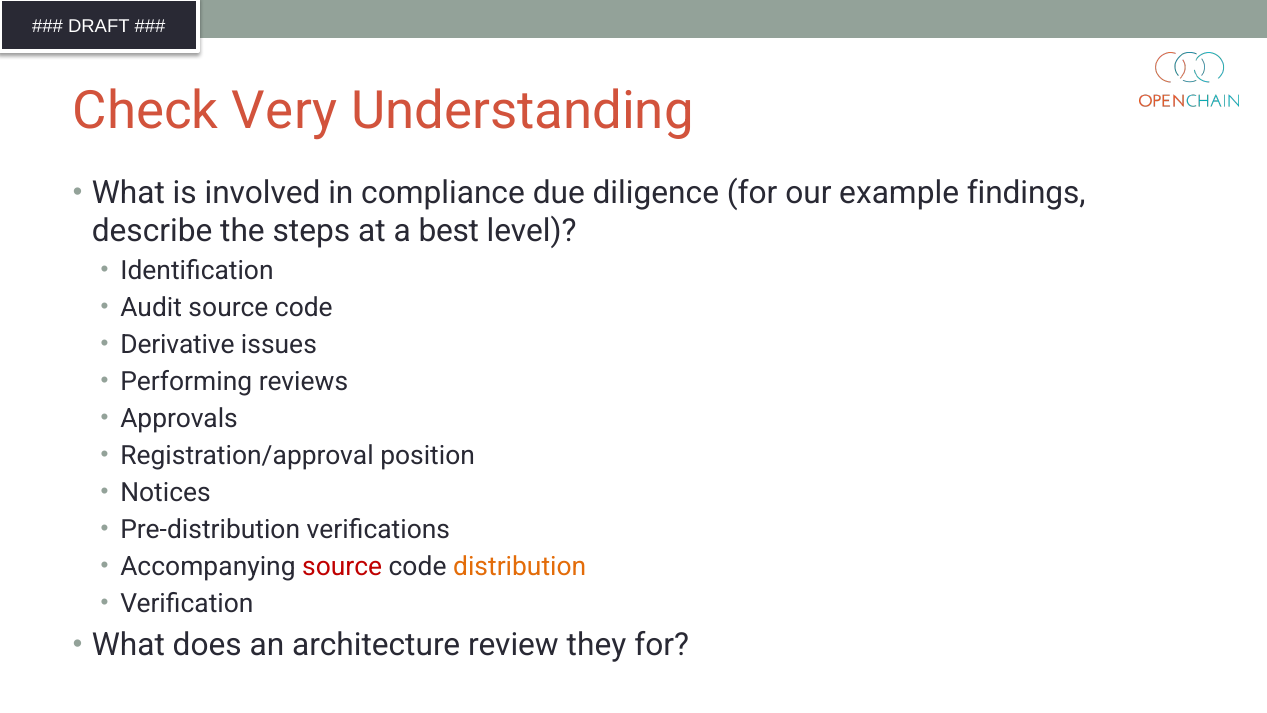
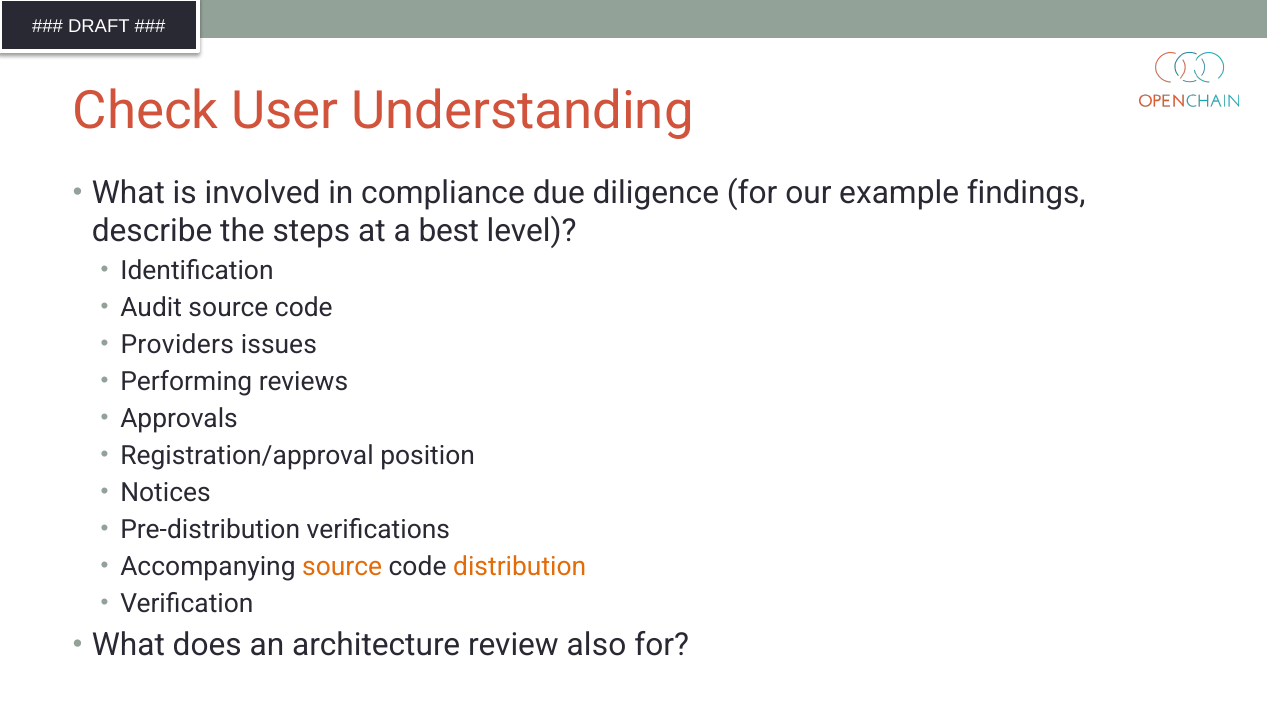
Very: Very -> User
Derivative: Derivative -> Providers
source at (342, 567) colour: red -> orange
they: they -> also
